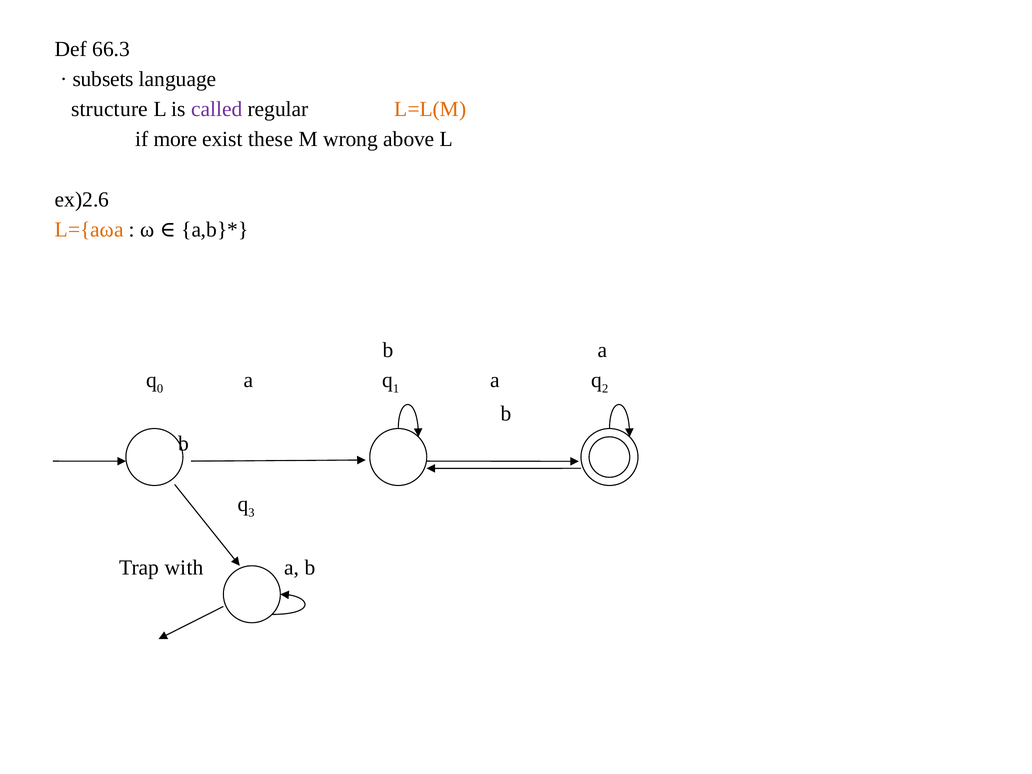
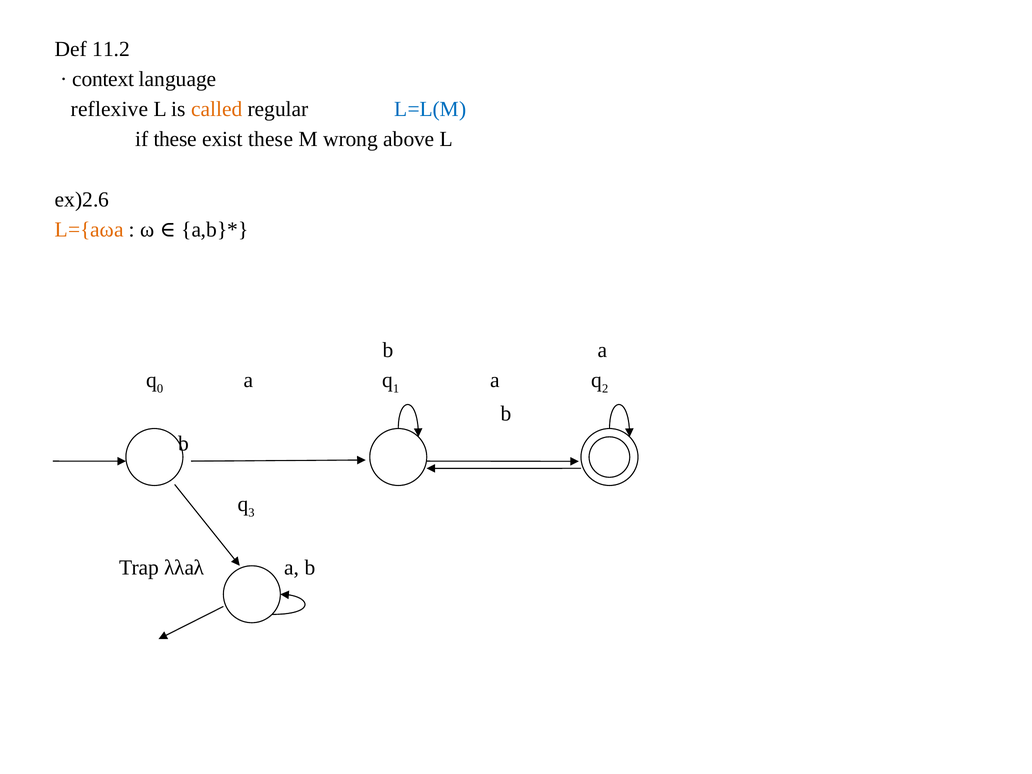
66.3: 66.3 -> 11.2
subsets: subsets -> context
structure: structure -> reflexive
called colour: purple -> orange
L=L(M colour: orange -> blue
if more: more -> these
with: with -> λλaλ
